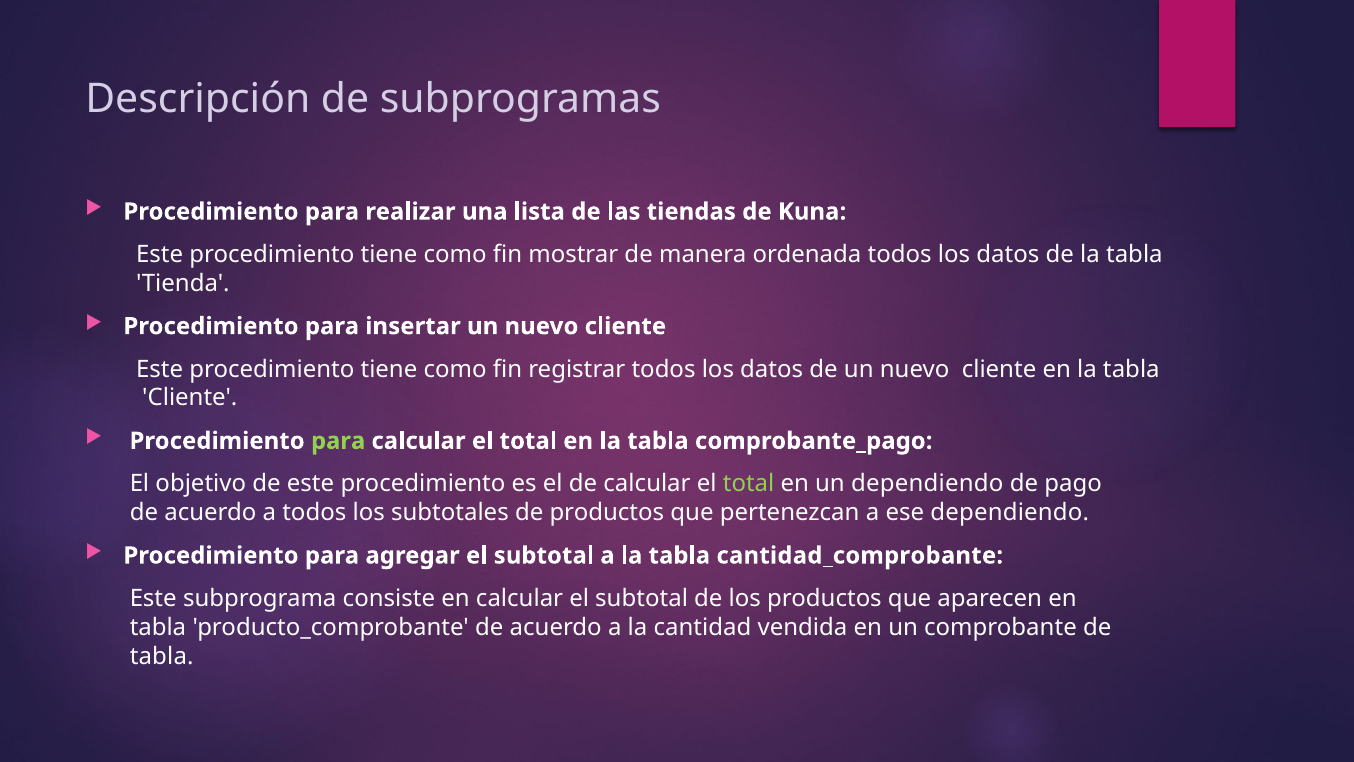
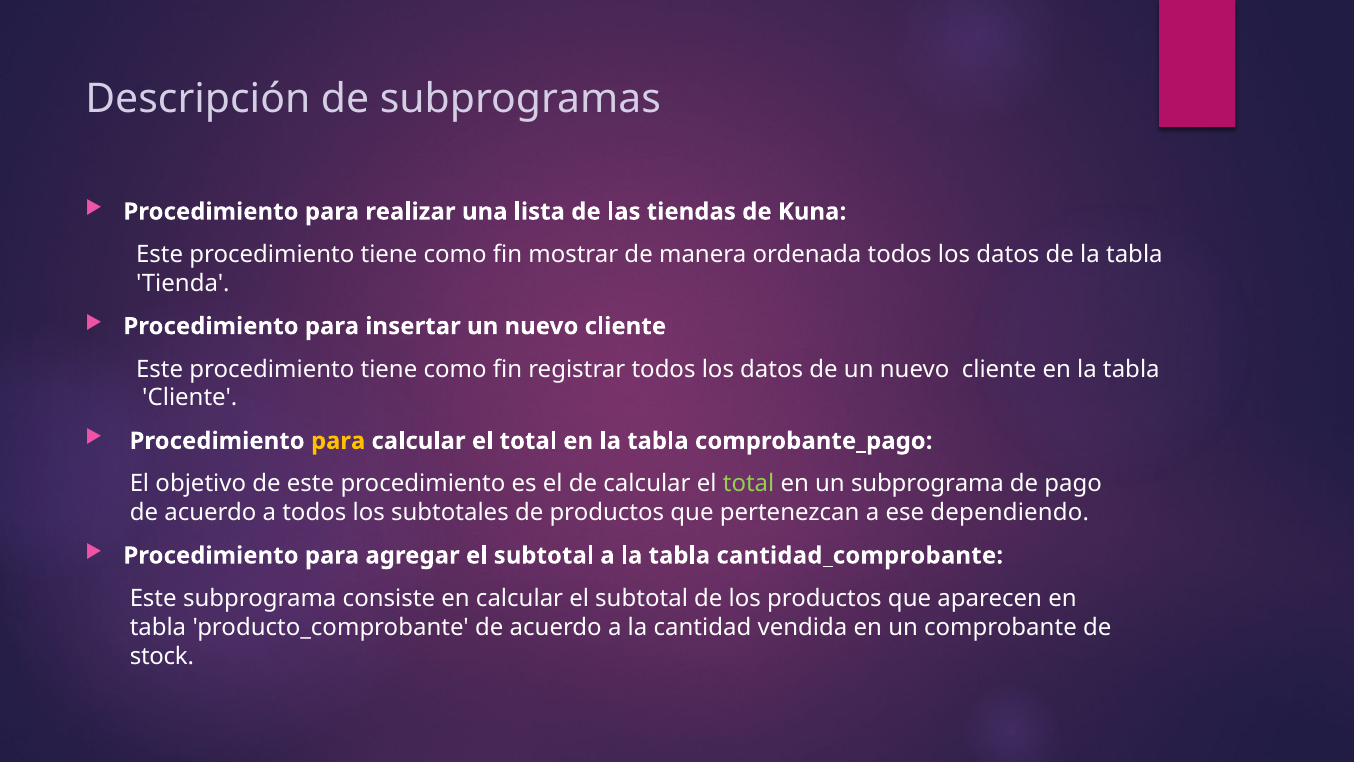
para at (338, 441) colour: light green -> yellow
un dependiendo: dependiendo -> subprograma
tabla at (162, 656): tabla -> stock
